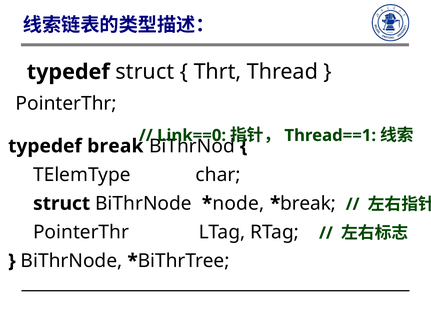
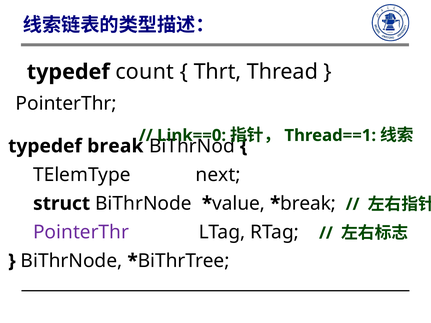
typedef struct: struct -> count
char: char -> next
node: node -> value
PointerThr at (81, 232) colour: black -> purple
